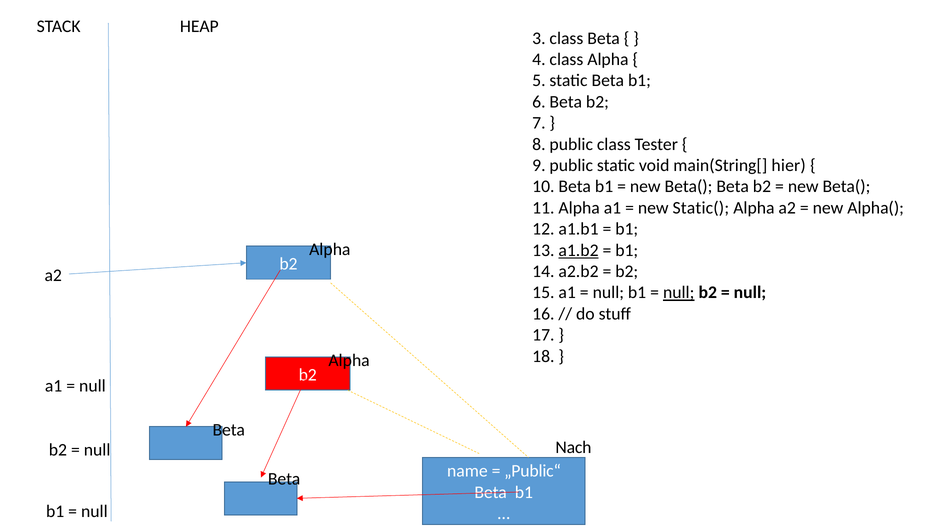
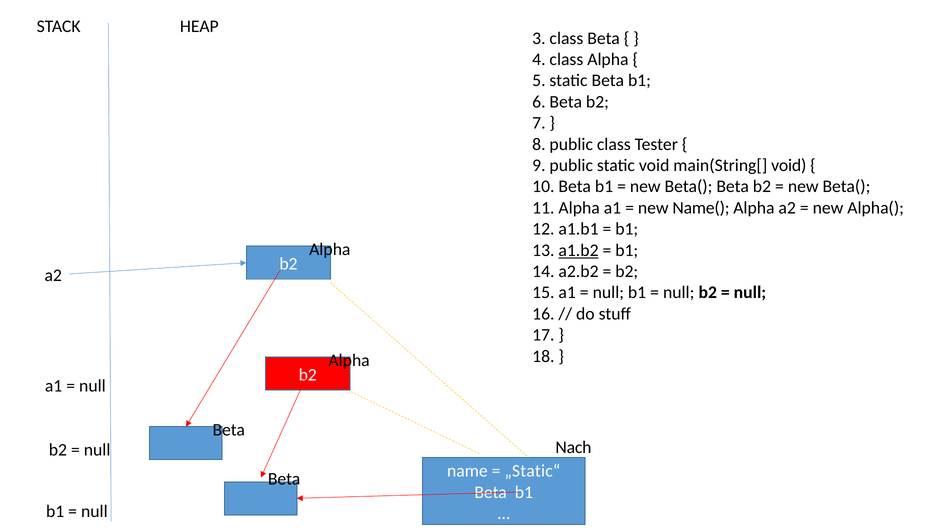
main(String[ hier: hier -> void
Static(: Static( -> Name(
null at (679, 293) underline: present -> none
„Public“: „Public“ -> „Static“
